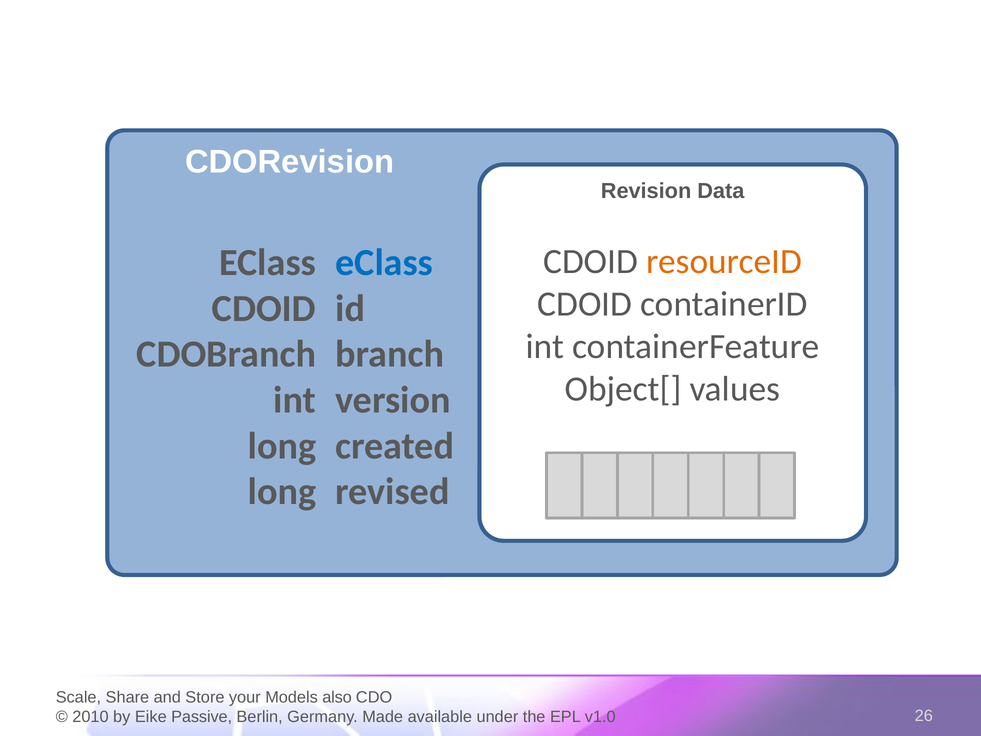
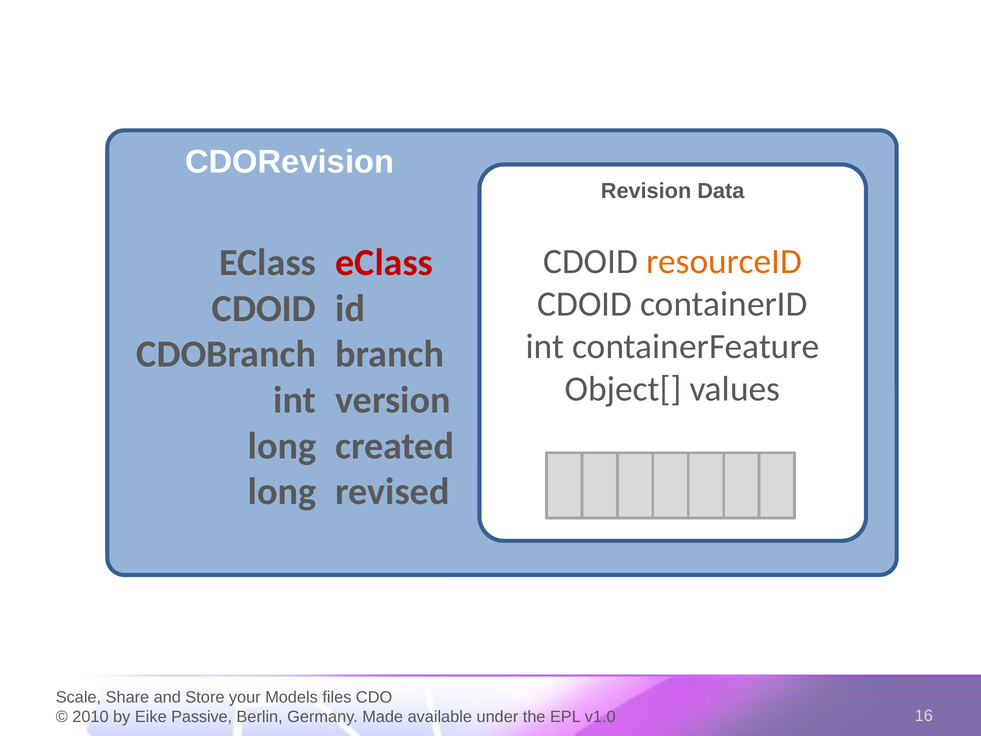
eClass at (384, 263) colour: blue -> red
also: also -> files
26: 26 -> 16
